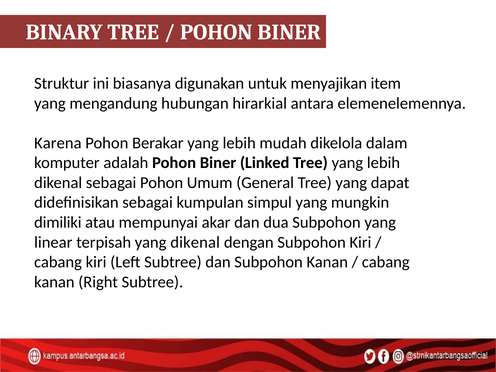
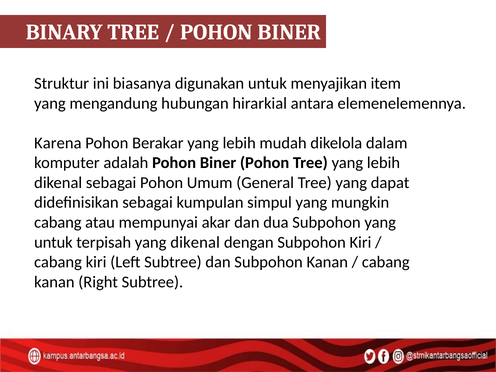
Biner Linked: Linked -> Pohon
dimiliki at (58, 222): dimiliki -> cabang
linear at (53, 242): linear -> untuk
